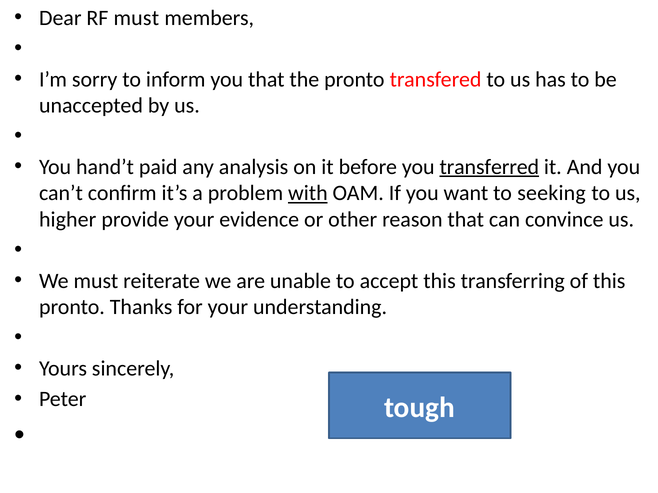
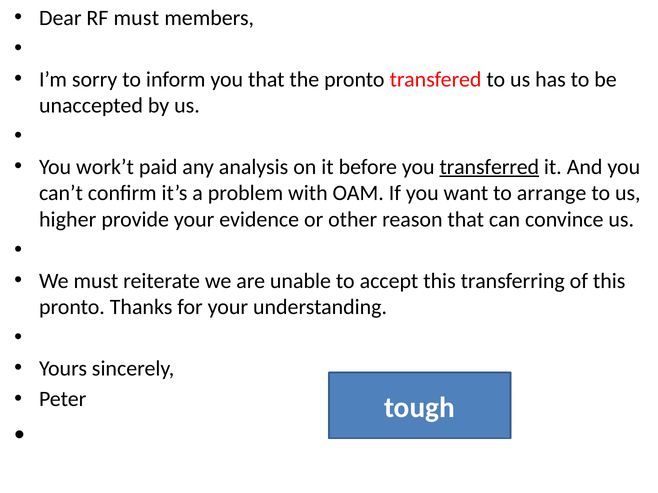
hand’t: hand’t -> work’t
with underline: present -> none
seeking: seeking -> arrange
